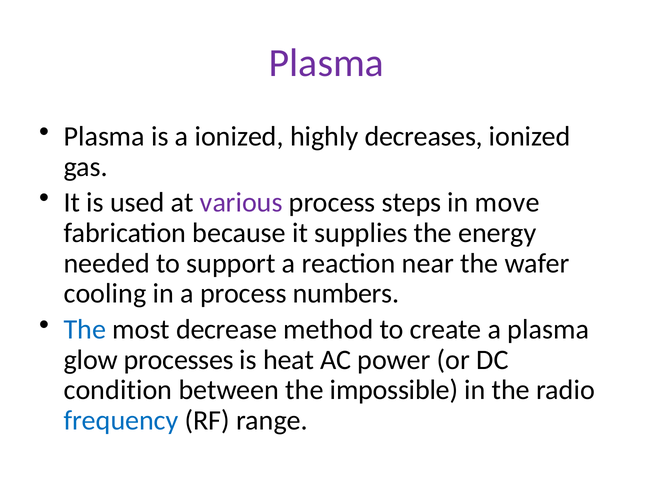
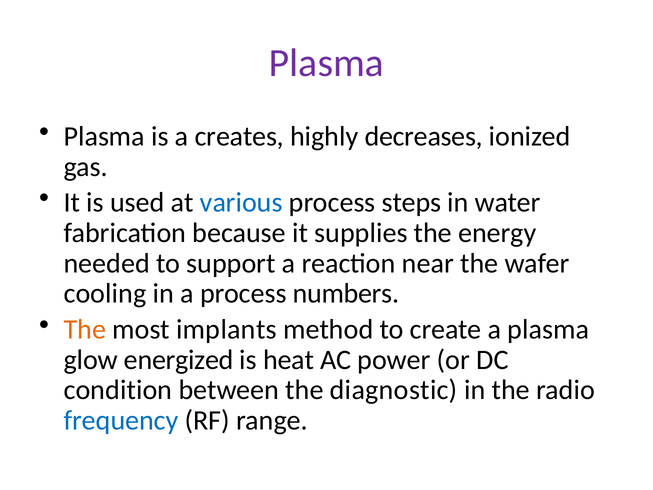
a ionized: ionized -> creates
various colour: purple -> blue
move: move -> water
The at (85, 329) colour: blue -> orange
decrease: decrease -> implants
processes: processes -> energized
impossible: impossible -> diagnostic
